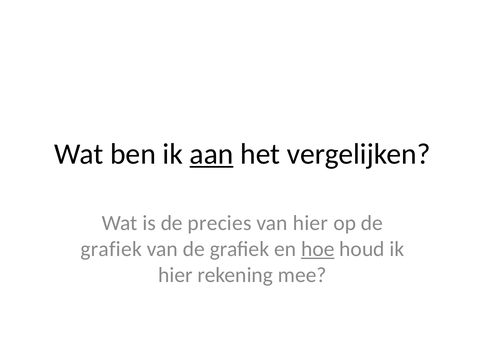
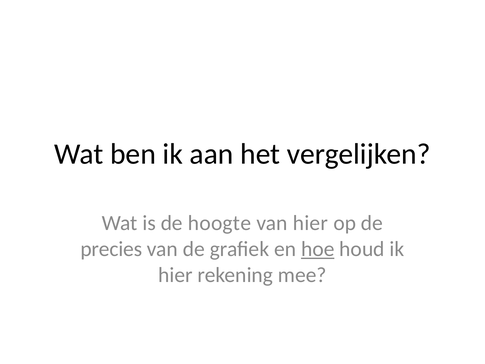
aan underline: present -> none
precies: precies -> hoogte
grafiek at (111, 249): grafiek -> precies
